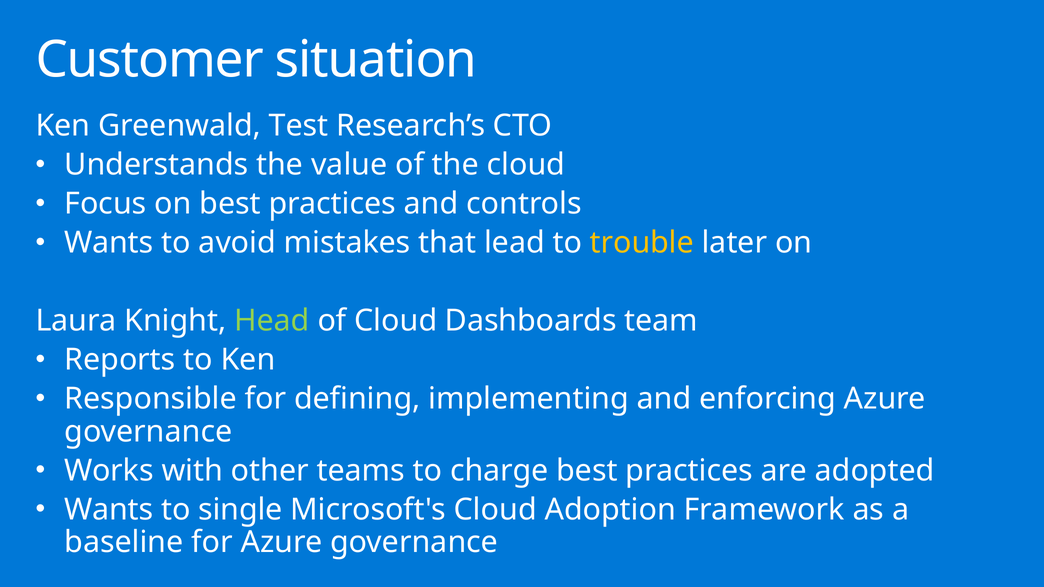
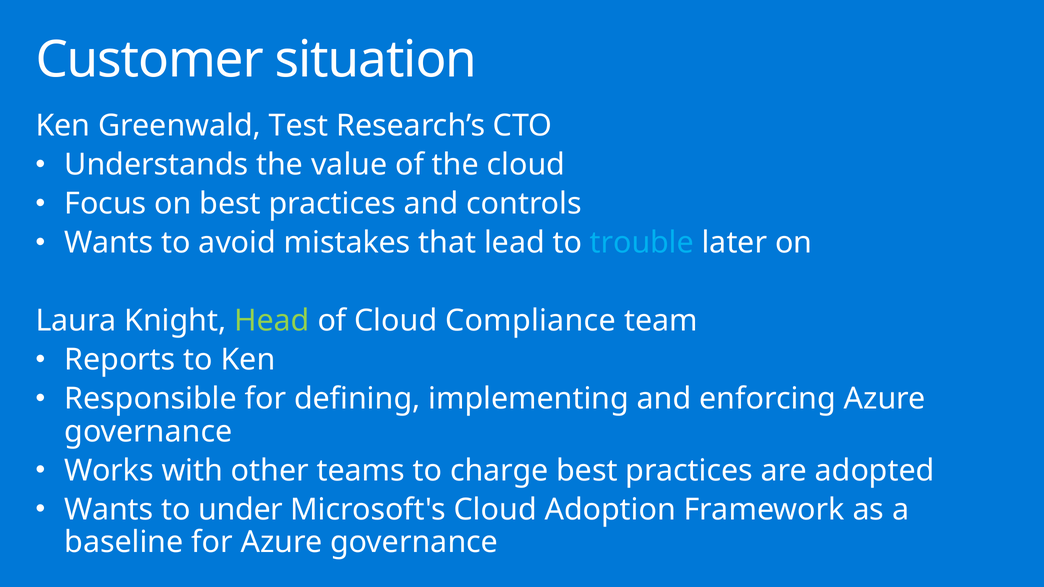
trouble colour: yellow -> light blue
Dashboards: Dashboards -> Compliance
single: single -> under
